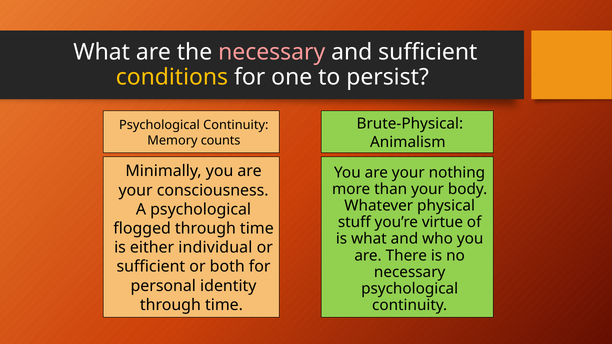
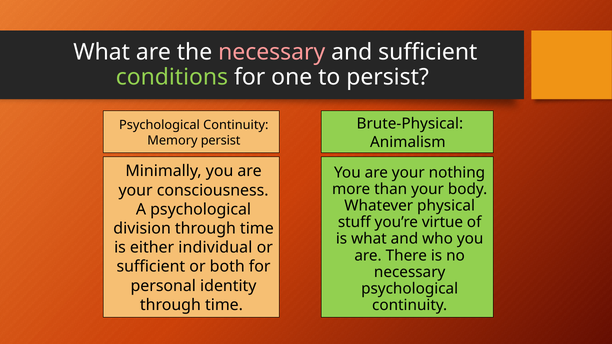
conditions colour: yellow -> light green
counts at (221, 140): counts -> persist
flogged: flogged -> division
